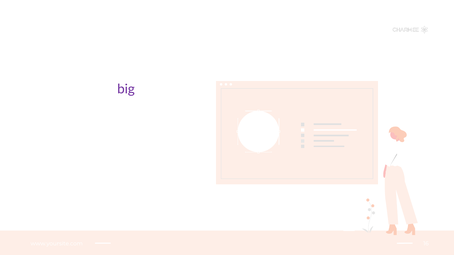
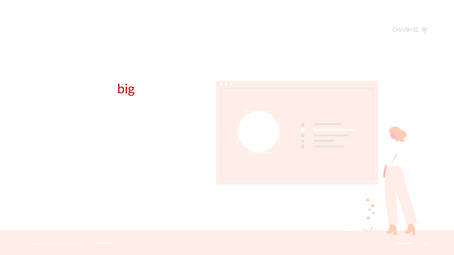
big colour: purple -> red
